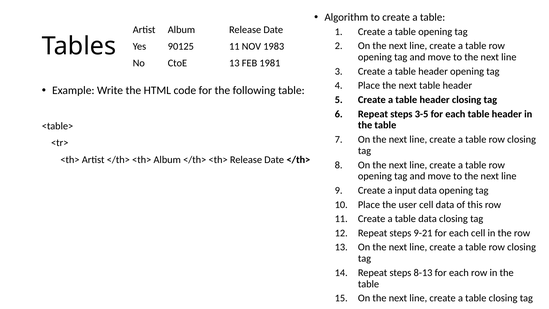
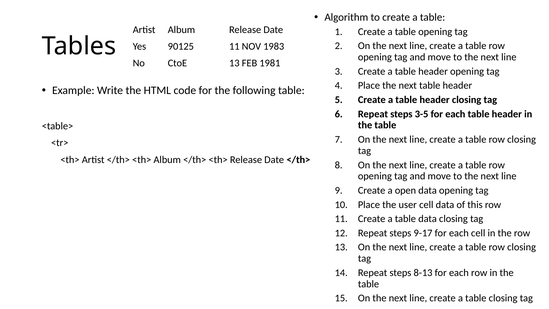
input: input -> open
9-21: 9-21 -> 9-17
